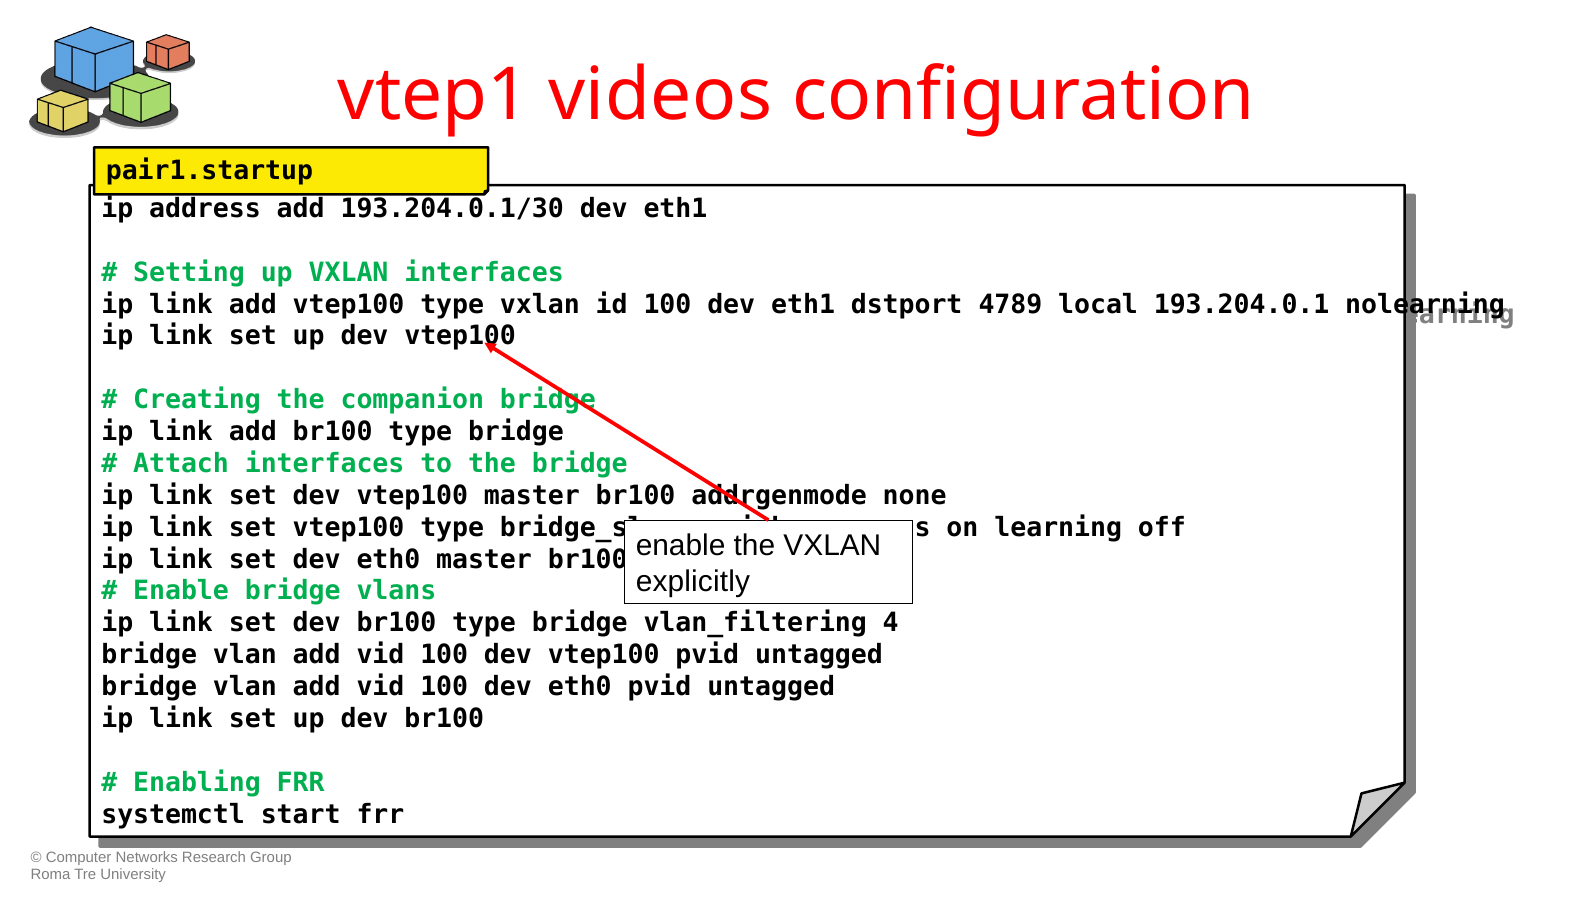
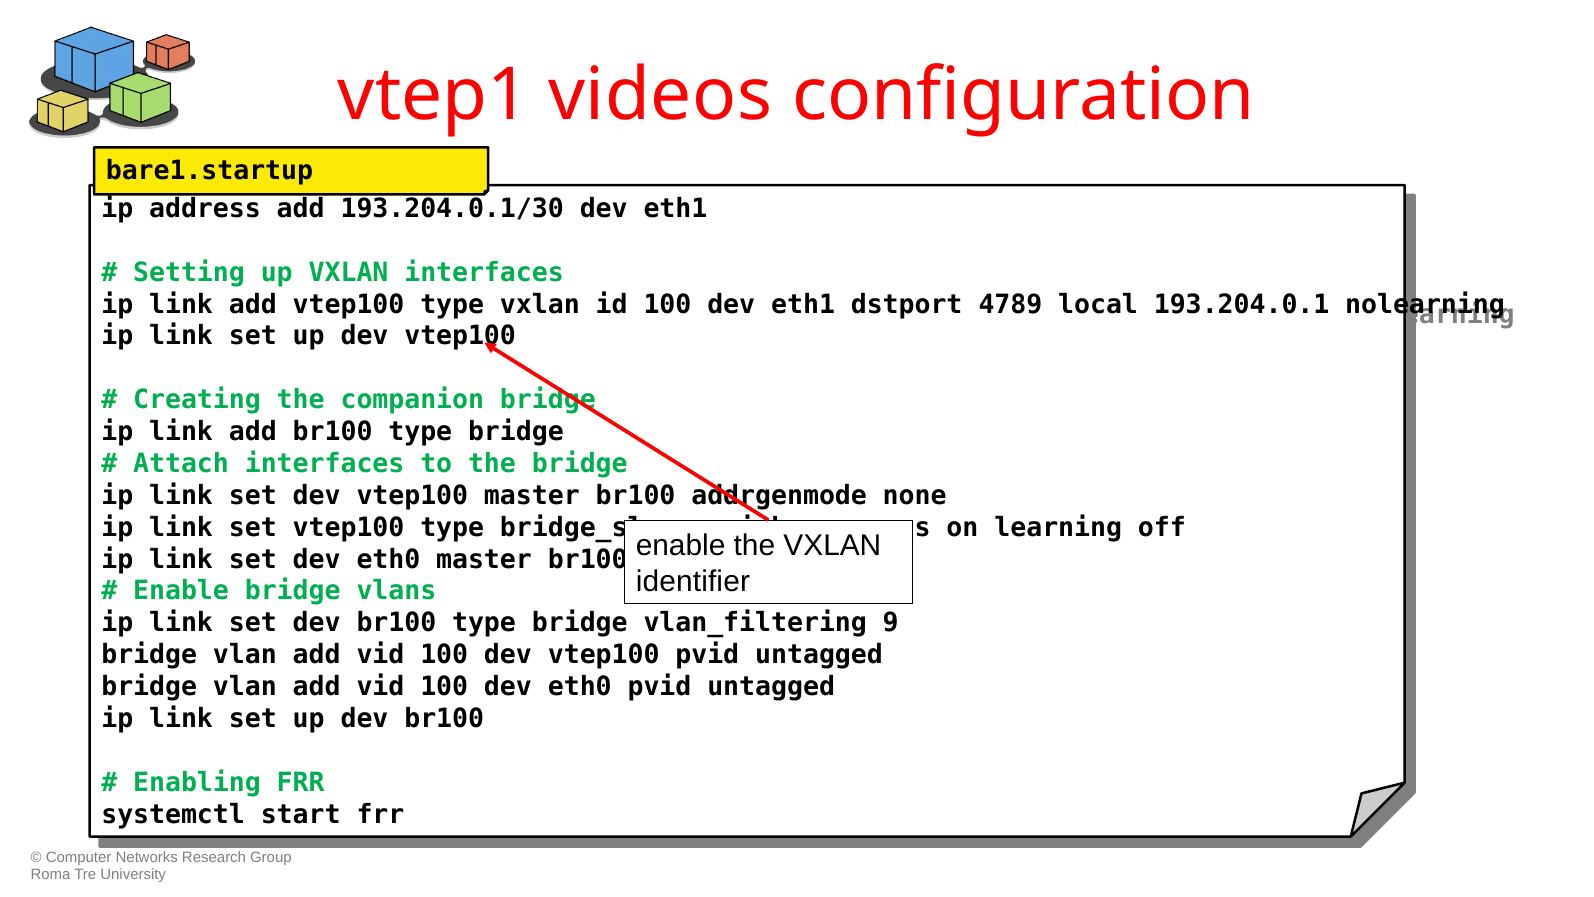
pair1.startup: pair1.startup -> bare1.startup
explicitly: explicitly -> identifier
4: 4 -> 9
